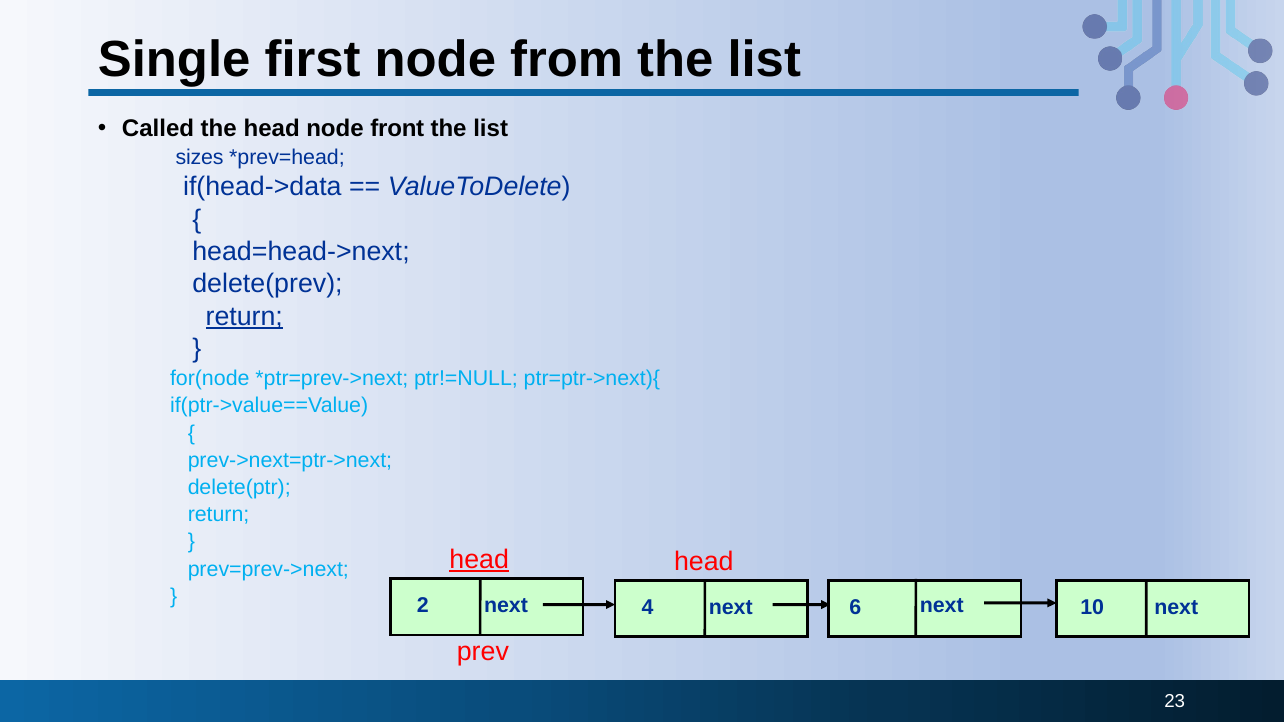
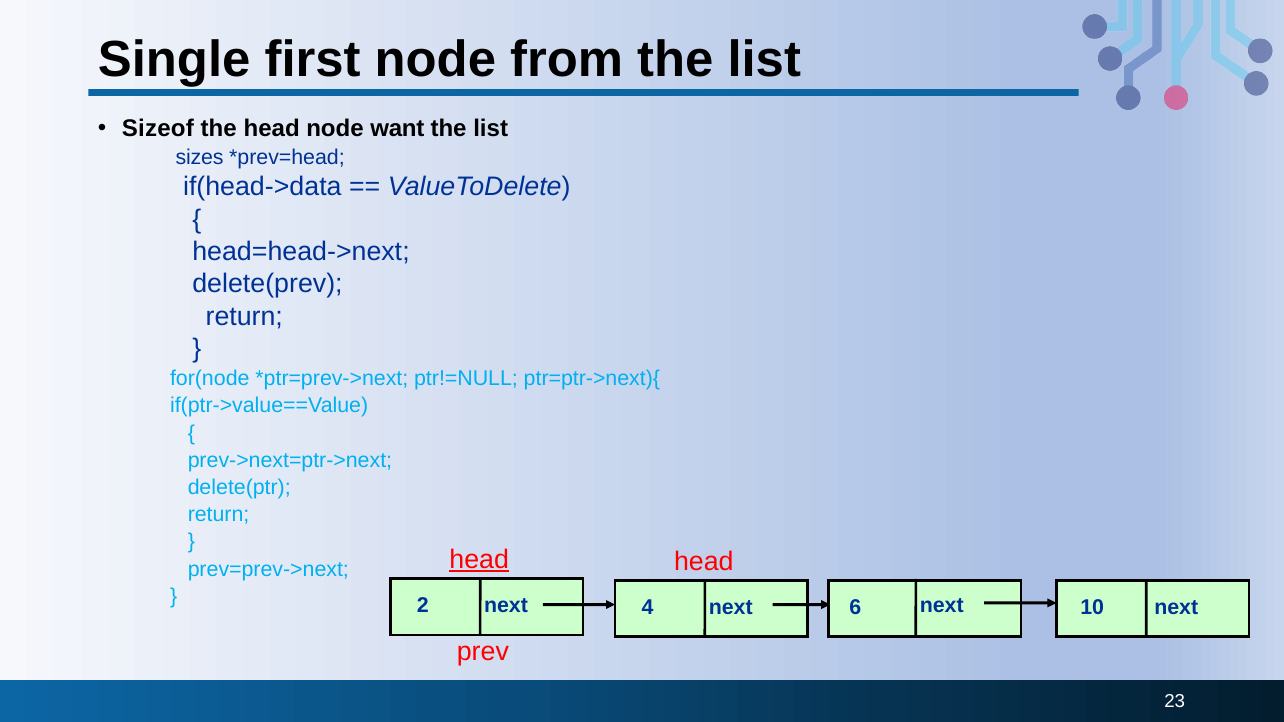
Called: Called -> Sizeof
front: front -> want
return at (244, 317) underline: present -> none
